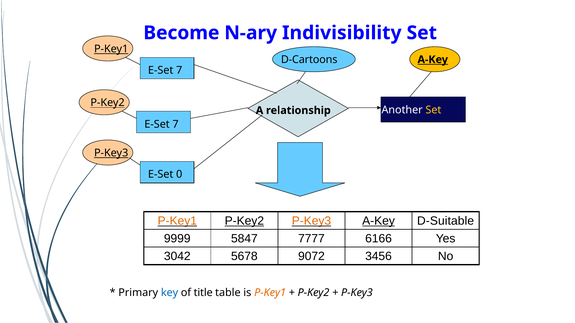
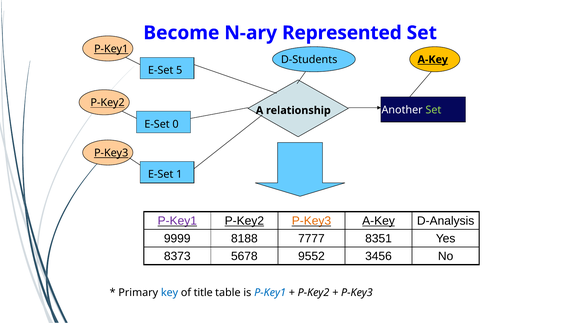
Indivisibility: Indivisibility -> Represented
D-Cartoons: D-Cartoons -> D-Students
7 at (179, 70): 7 -> 5
Set at (433, 110) colour: yellow -> light green
7 at (176, 124): 7 -> 0
0: 0 -> 1
P-Key1 at (177, 221) colour: orange -> purple
D-Suitable: D-Suitable -> D-Analysis
5847: 5847 -> 8188
6166: 6166 -> 8351
3042: 3042 -> 8373
9072: 9072 -> 9552
P-Key1 at (270, 293) colour: orange -> blue
